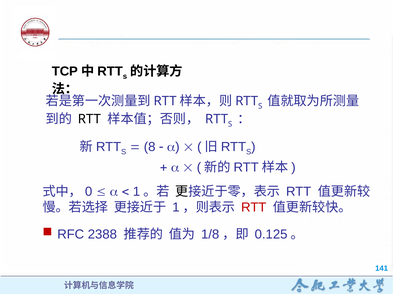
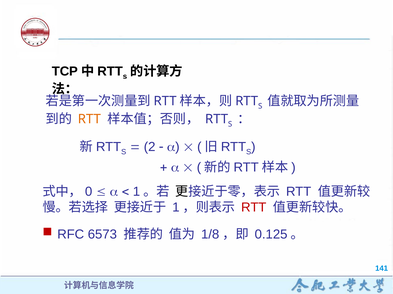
RTT at (89, 119) colour: black -> orange
8: 8 -> 2
2388: 2388 -> 6573
